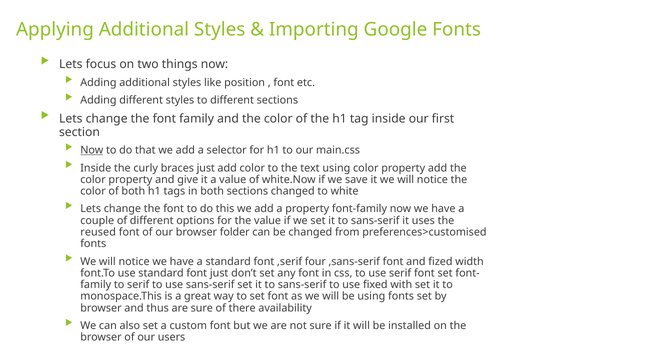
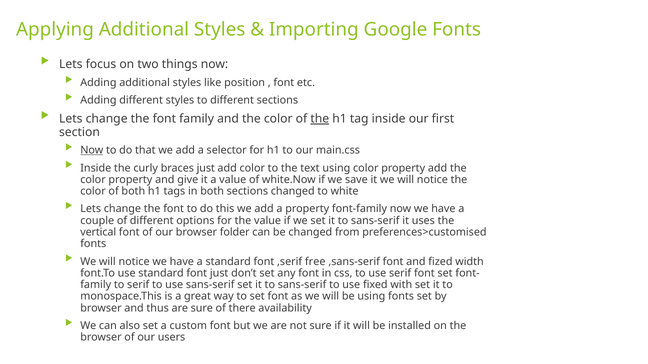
the at (320, 119) underline: none -> present
reused: reused -> vertical
four: four -> free
